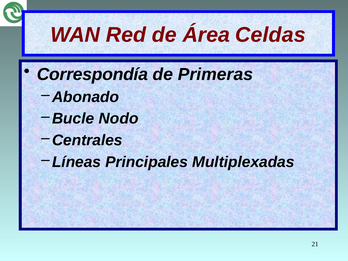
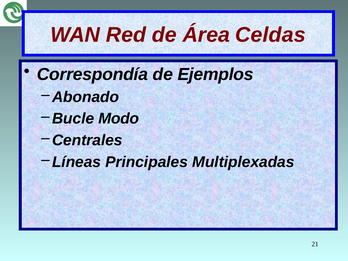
Primeras: Primeras -> Ejemplos
Nodo: Nodo -> Modo
